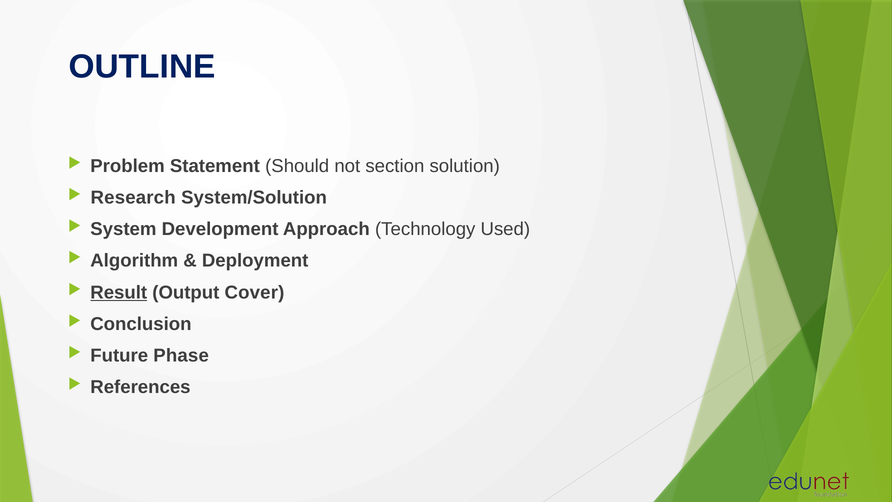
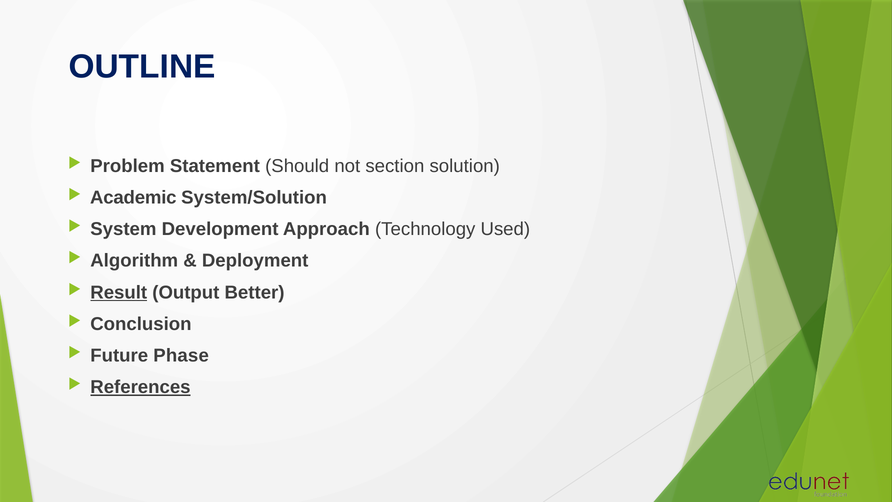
Research: Research -> Academic
Cover: Cover -> Better
References underline: none -> present
